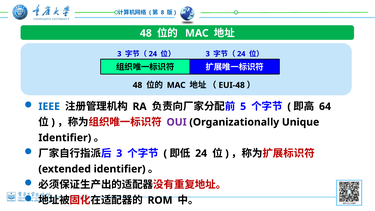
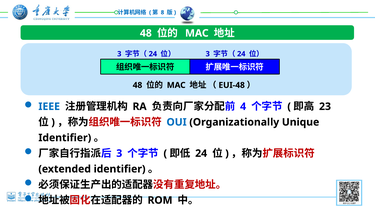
5: 5 -> 4
64: 64 -> 23
OUI colour: purple -> blue
